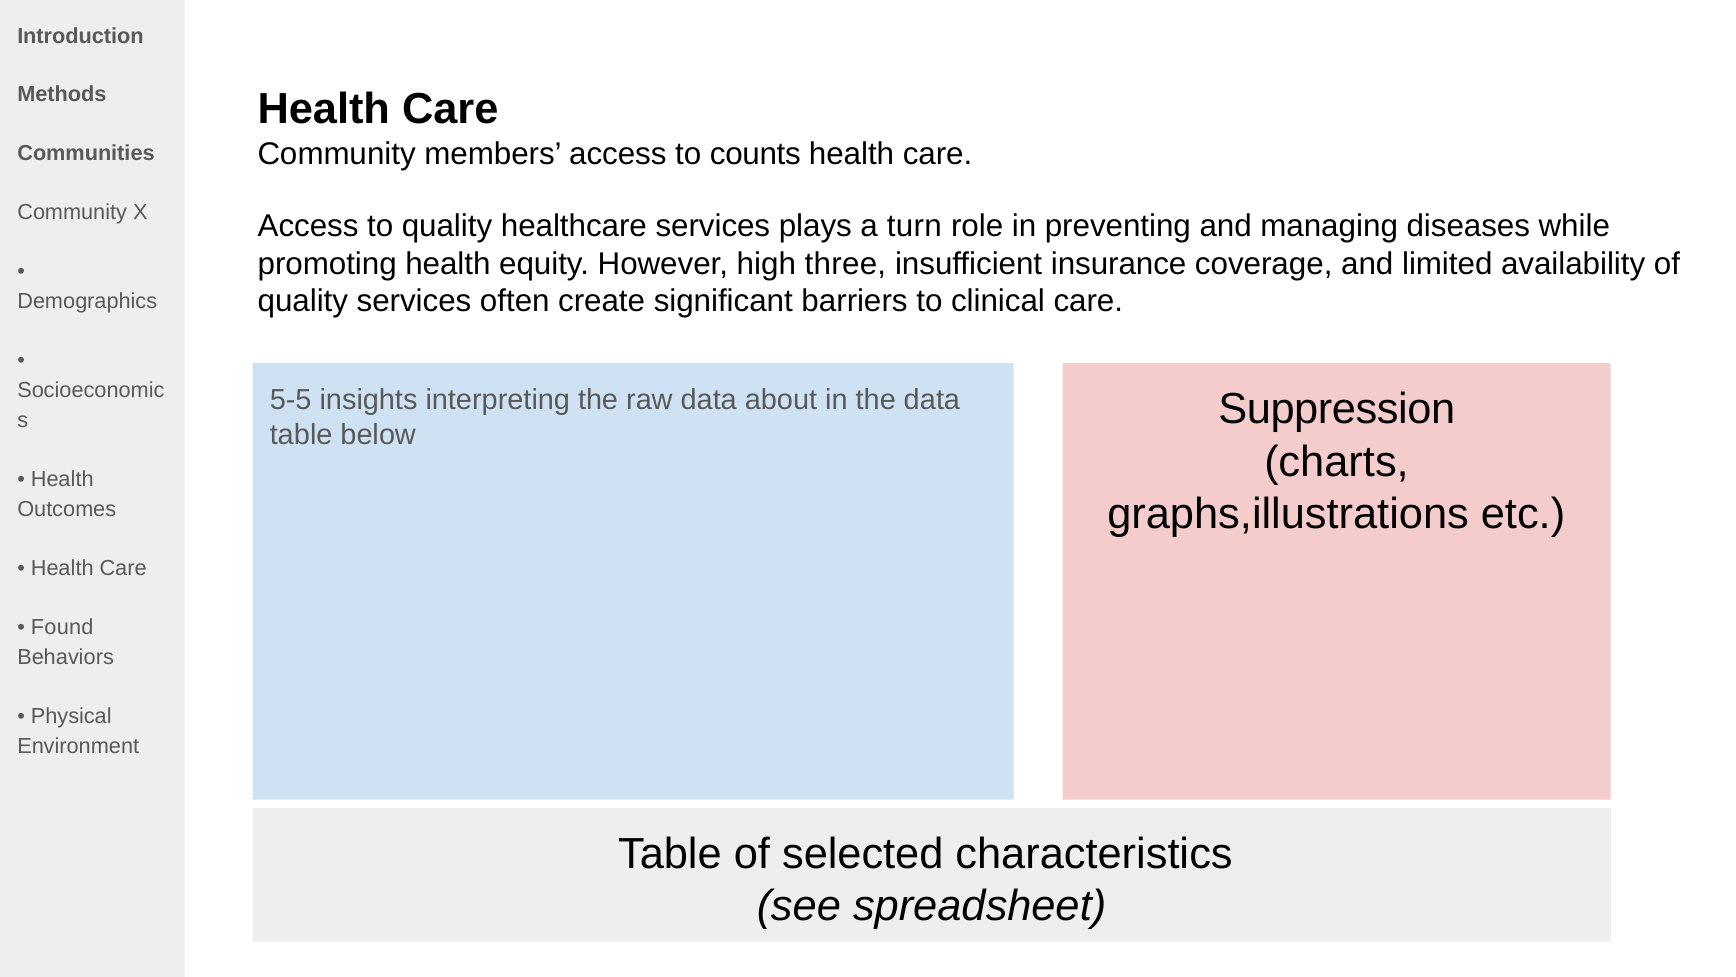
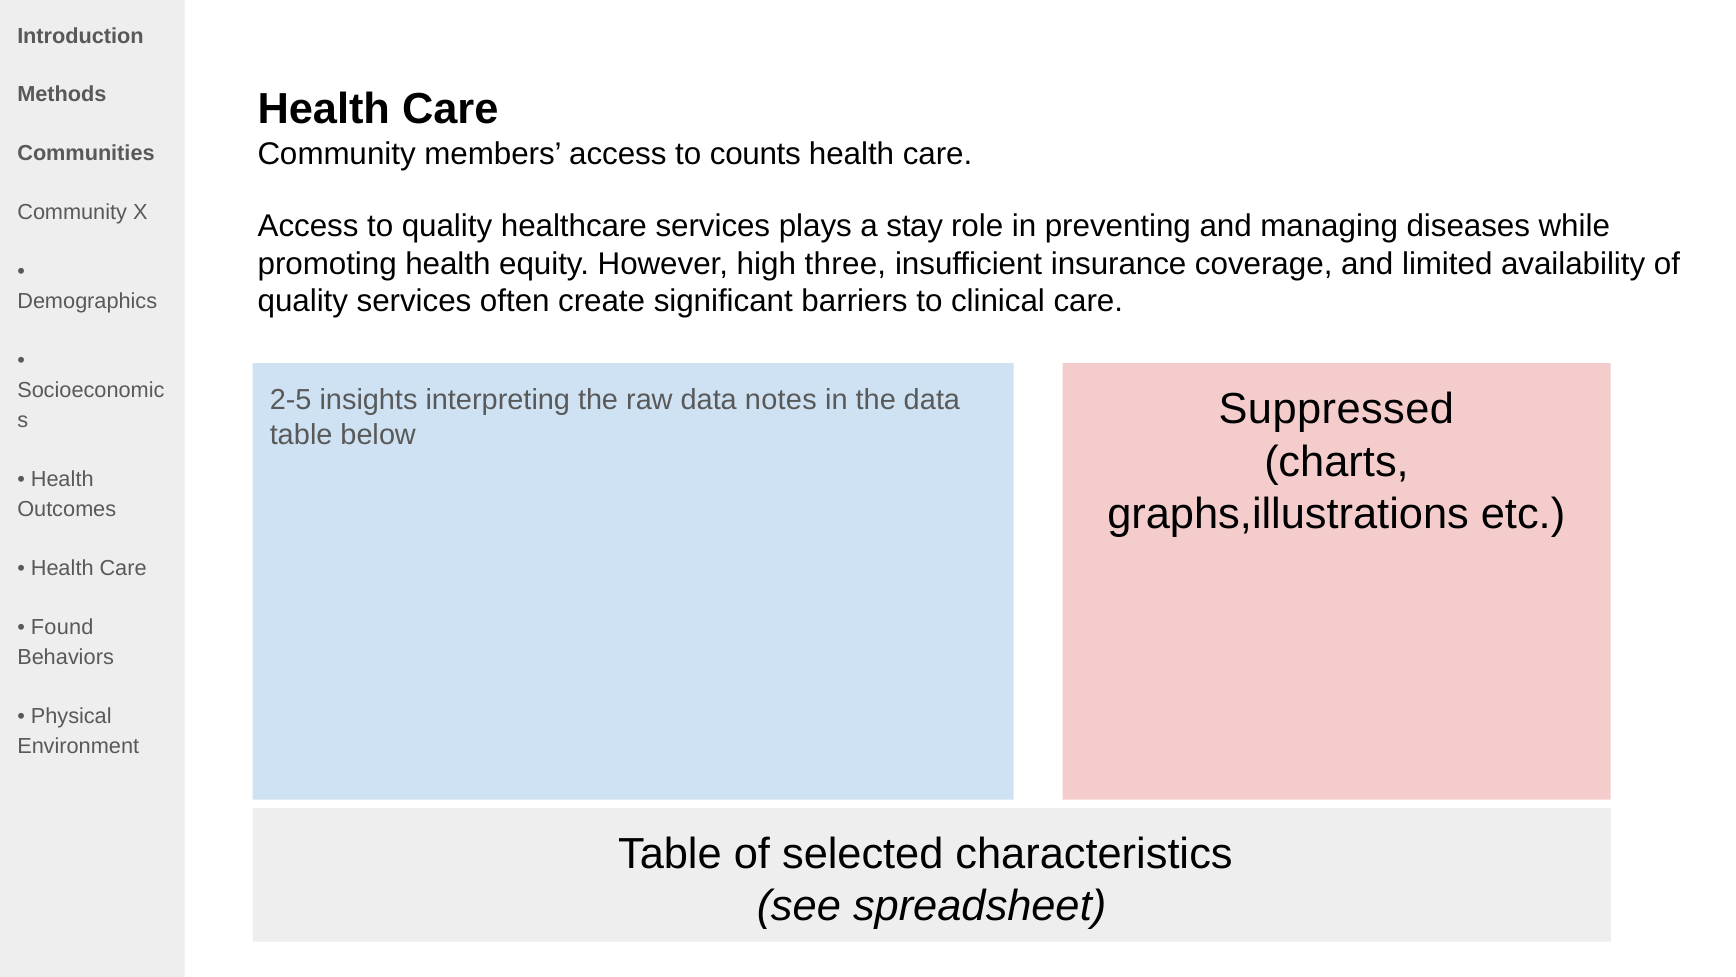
turn: turn -> stay
5-5: 5-5 -> 2-5
about: about -> notes
Suppression: Suppression -> Suppressed
